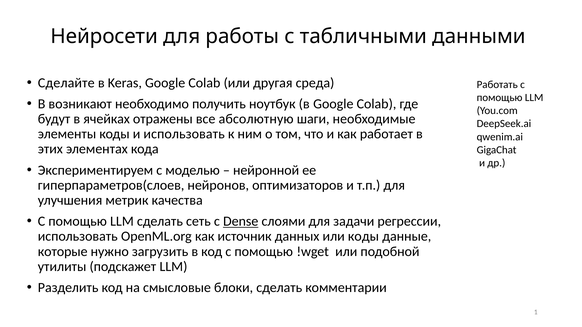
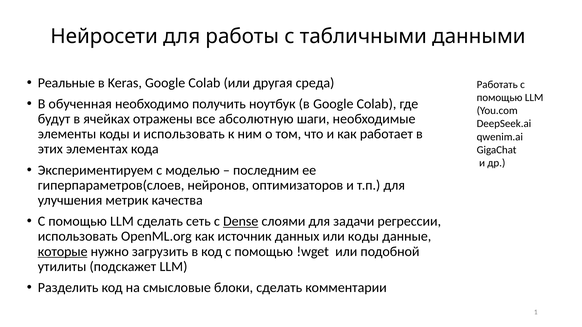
Сделайте: Сделайте -> Реальные
возникают: возникают -> обученная
нейронной: нейронной -> последним
которые underline: none -> present
